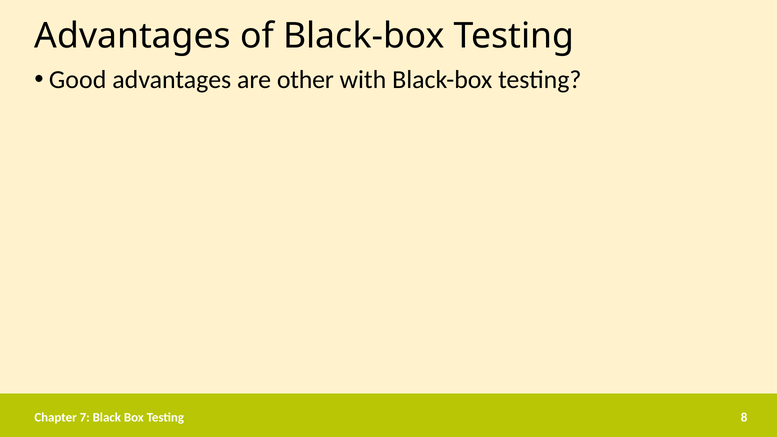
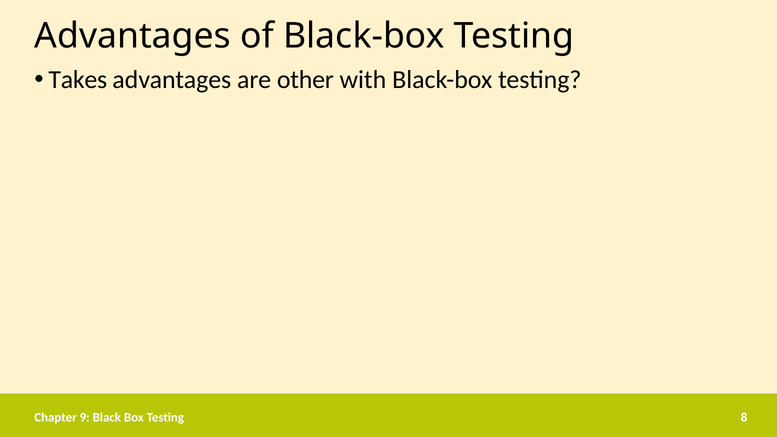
Good: Good -> Takes
7: 7 -> 9
